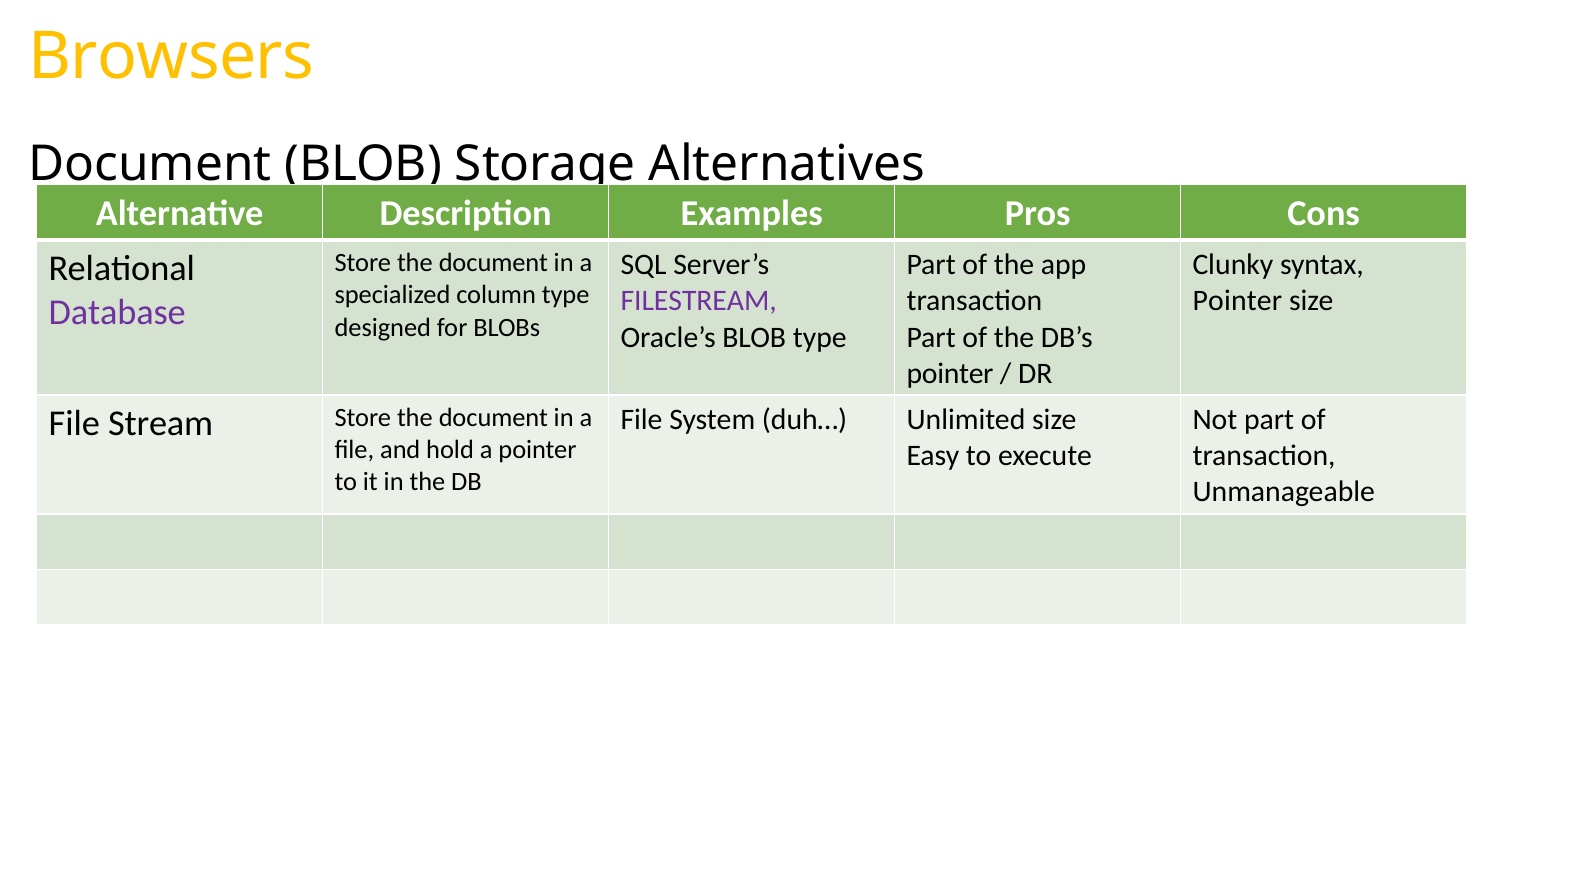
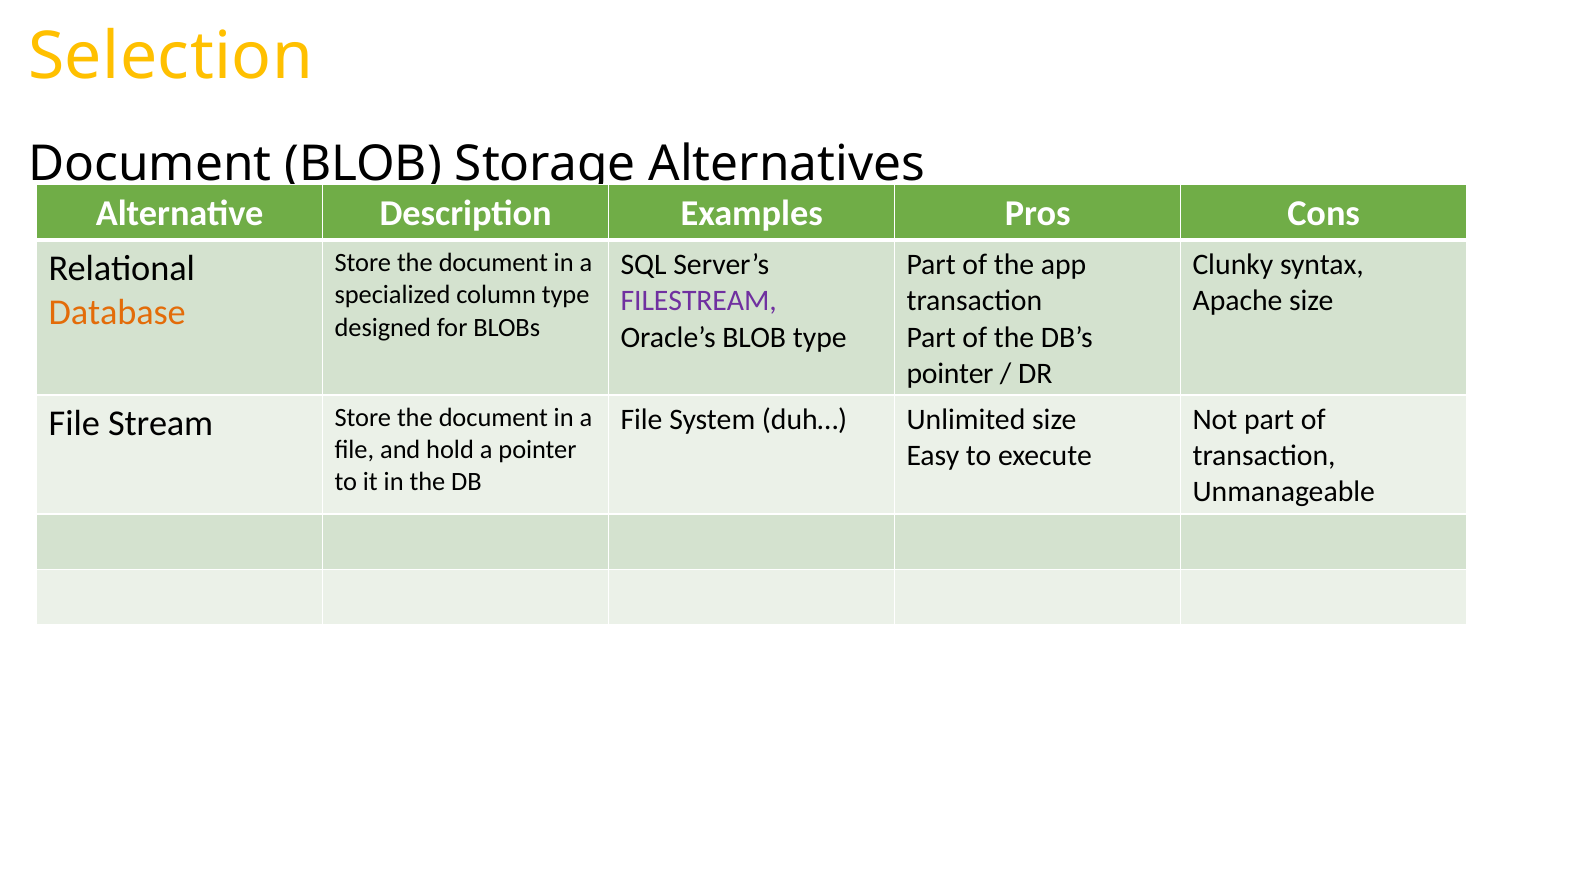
Browsers: Browsers -> Selection
Pointer at (1237, 301): Pointer -> Apache
Database colour: purple -> orange
